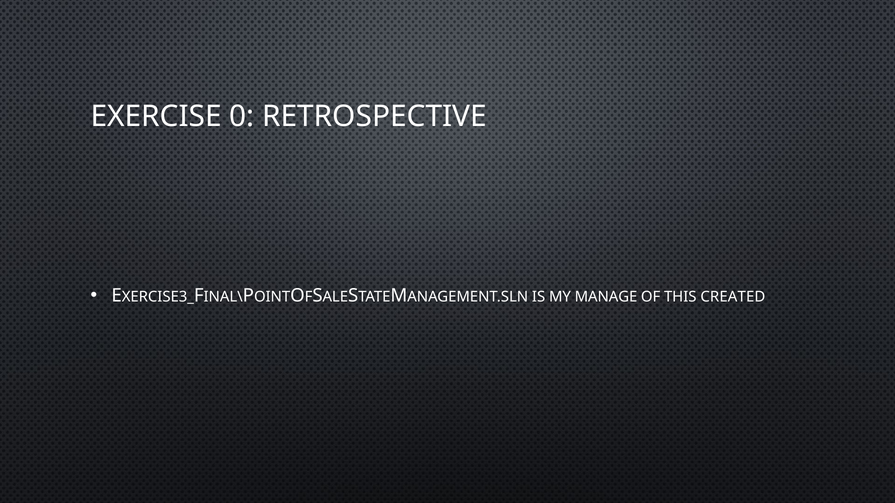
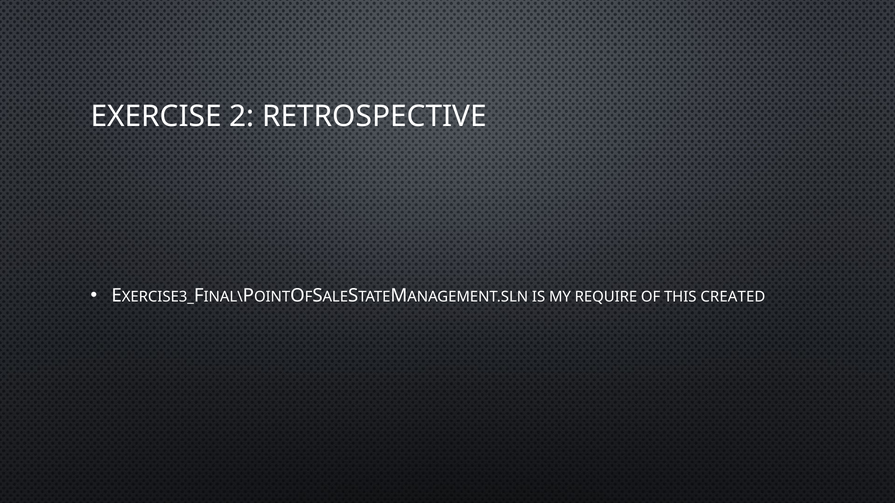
0: 0 -> 2
MANAGE: MANAGE -> REQUIRE
